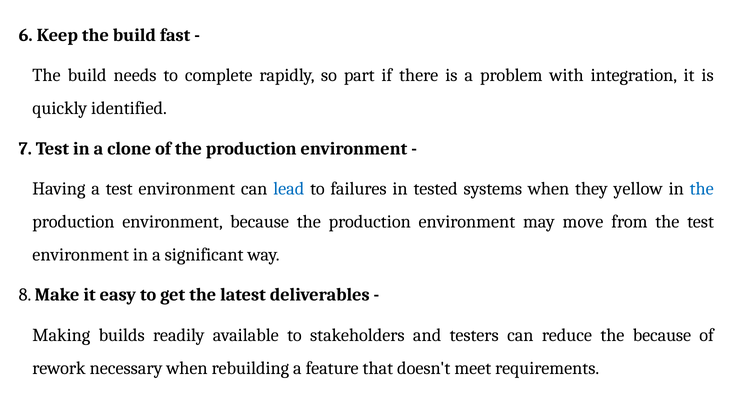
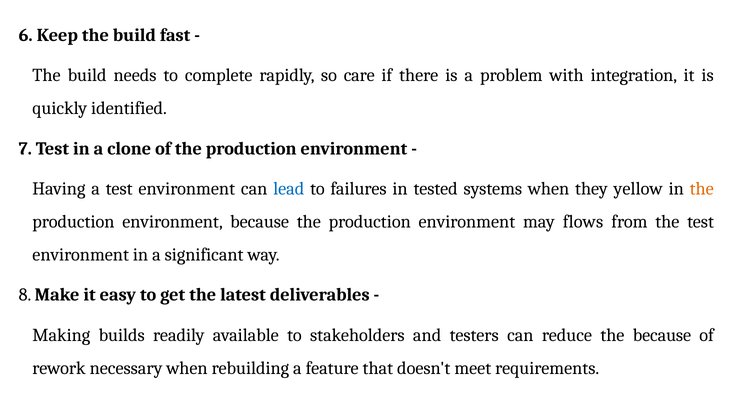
part: part -> care
the at (702, 189) colour: blue -> orange
move: move -> flows
